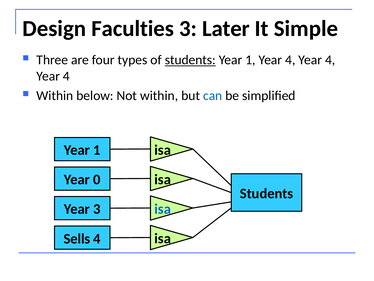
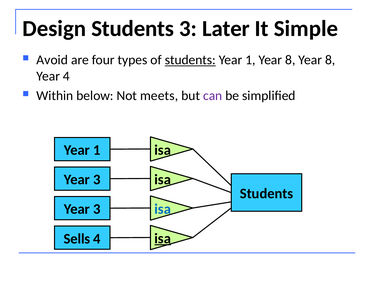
Design Faculties: Faculties -> Students
Three: Three -> Avoid
1 Year 4: 4 -> 8
4 at (330, 60): 4 -> 8
Not within: within -> meets
can colour: blue -> purple
0 at (97, 179): 0 -> 3
isa at (163, 238) underline: none -> present
